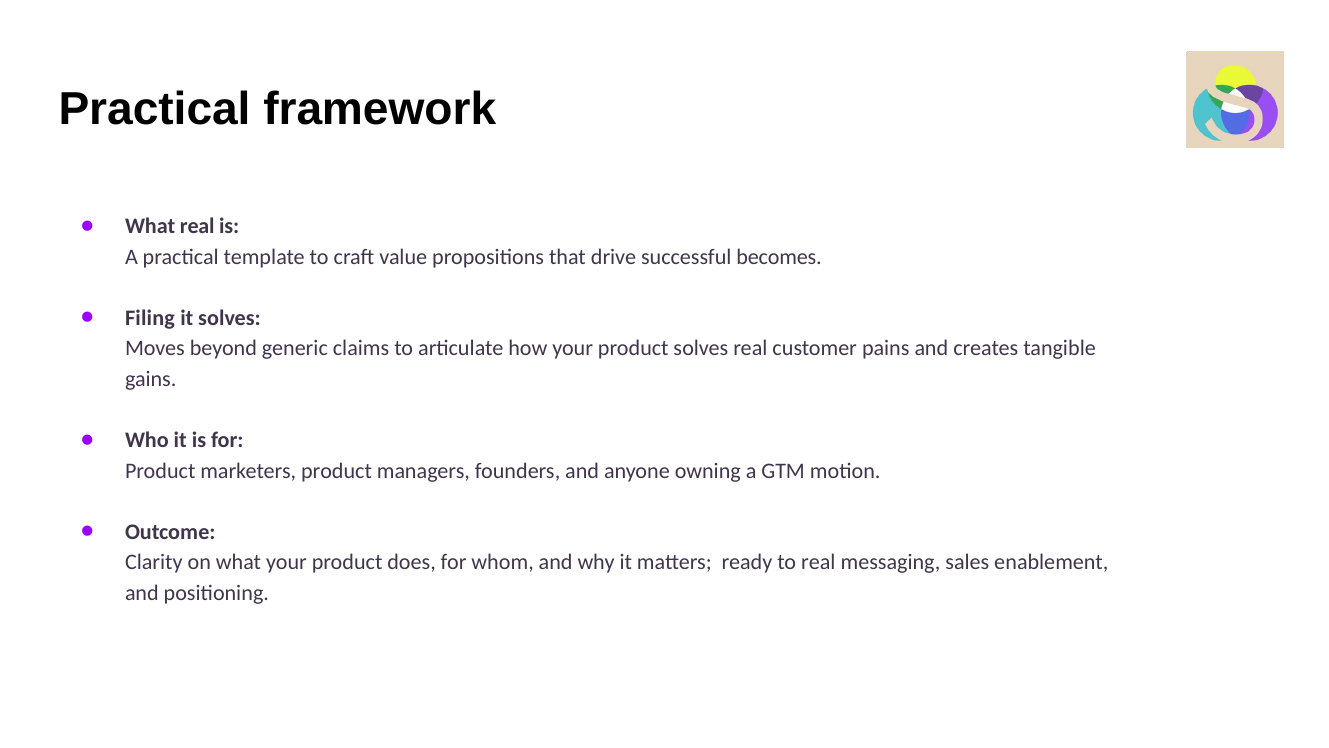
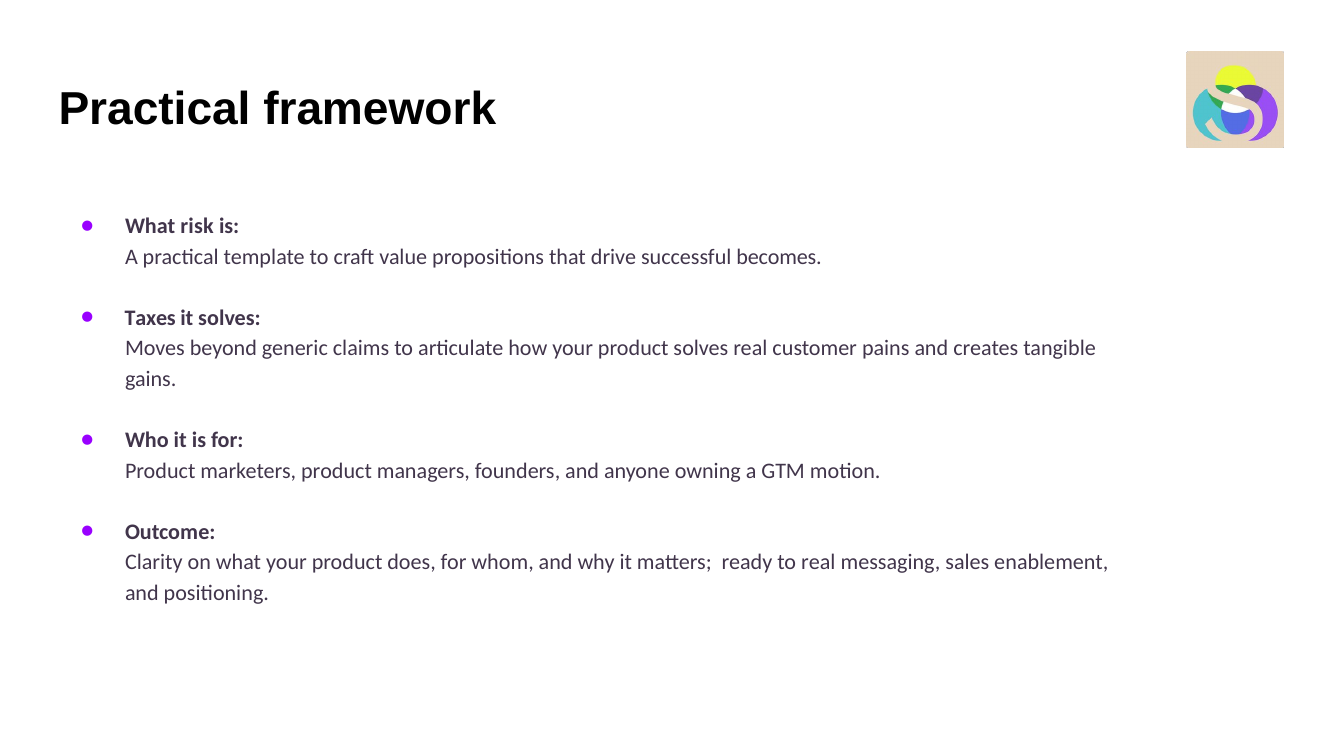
What real: real -> risk
Filing: Filing -> Taxes
